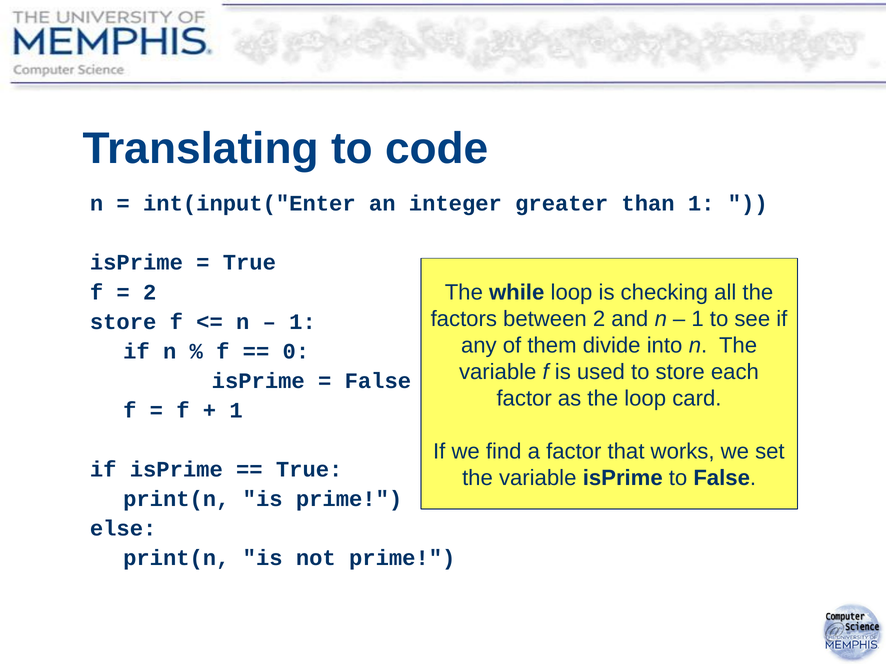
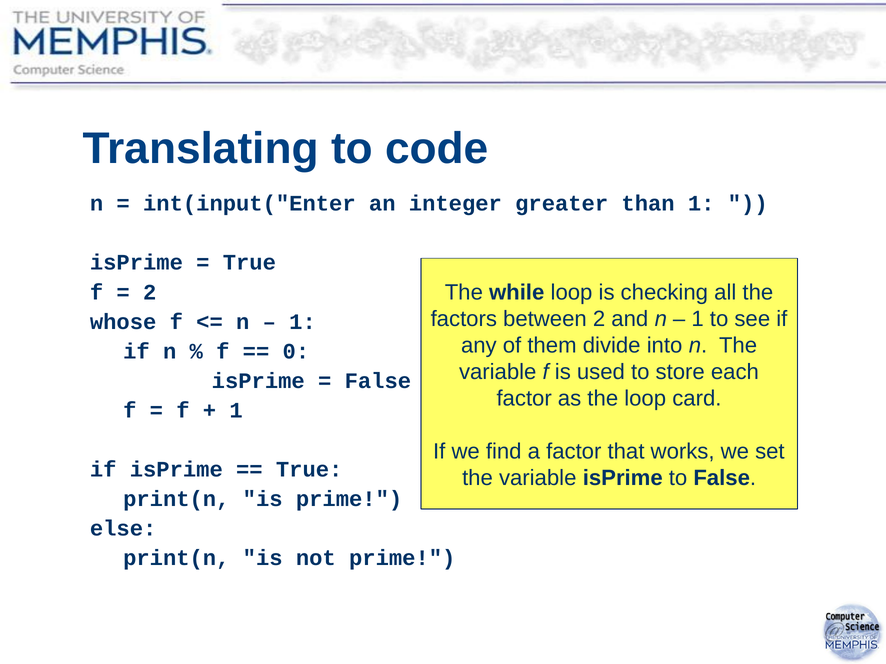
store at (123, 322): store -> whose
